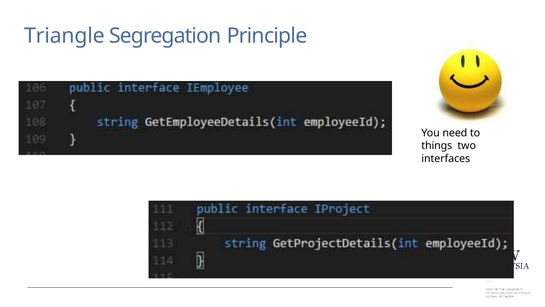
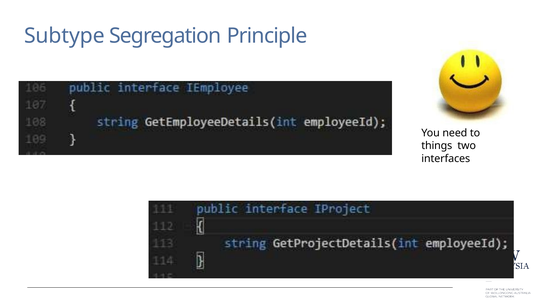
Triangle: Triangle -> Subtype
